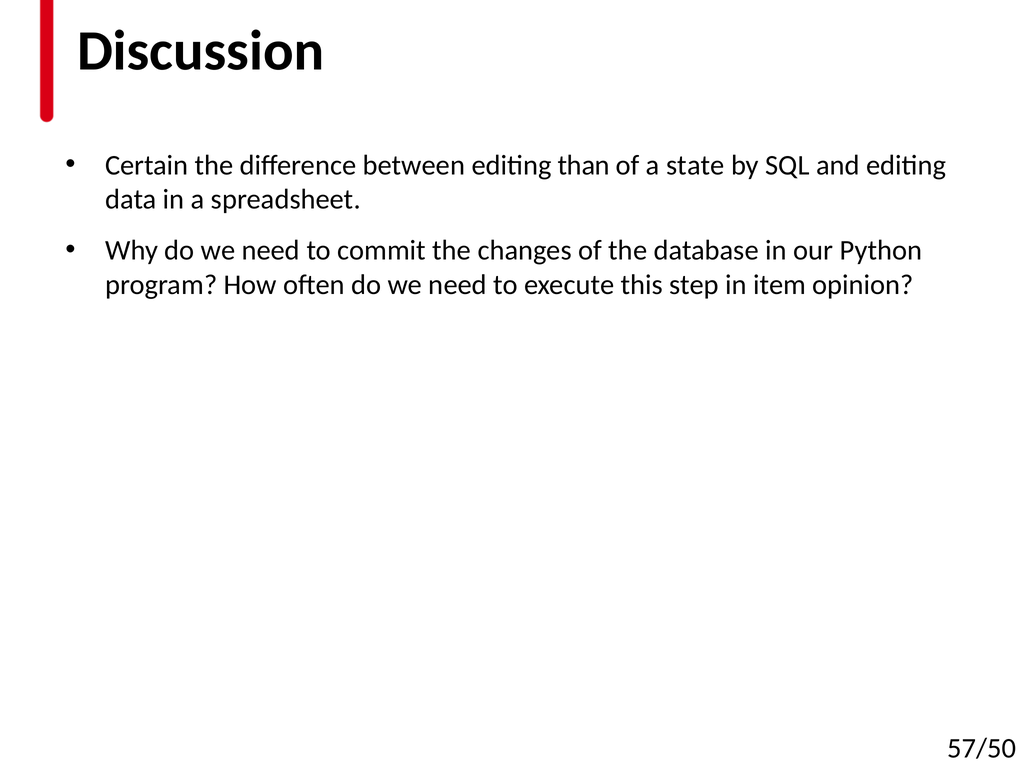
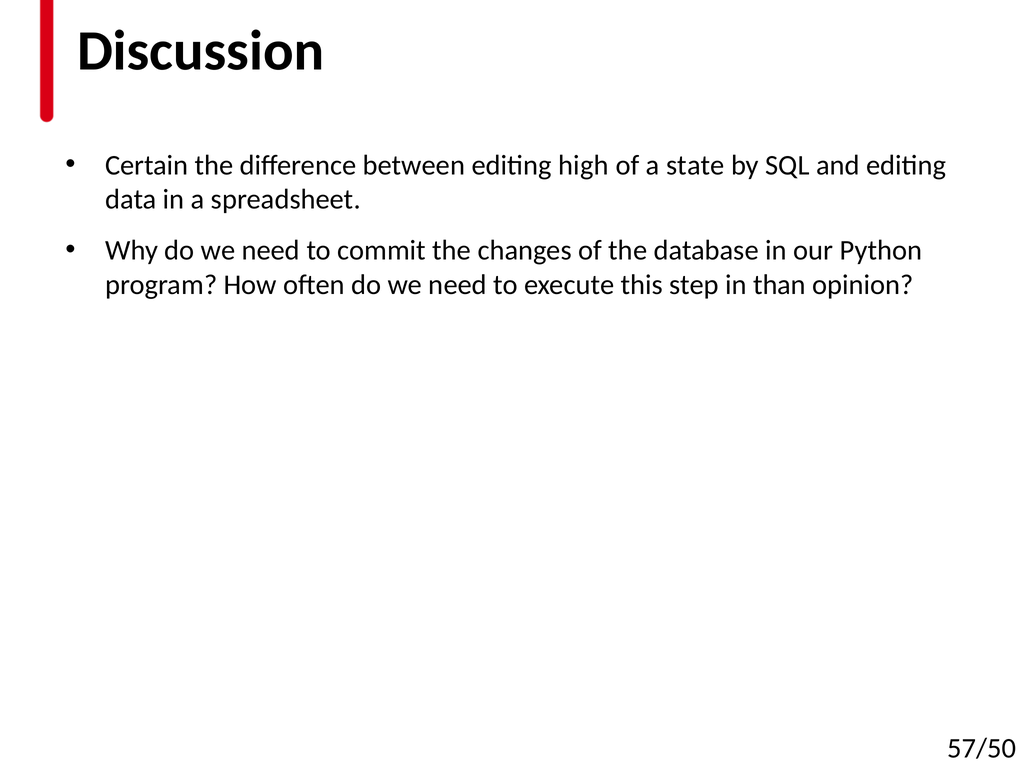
than: than -> high
item: item -> than
